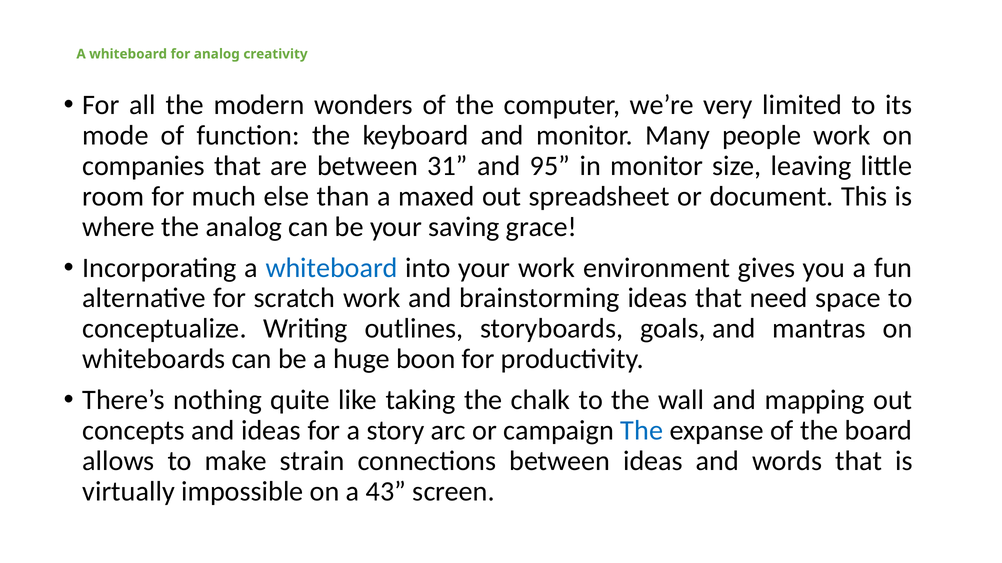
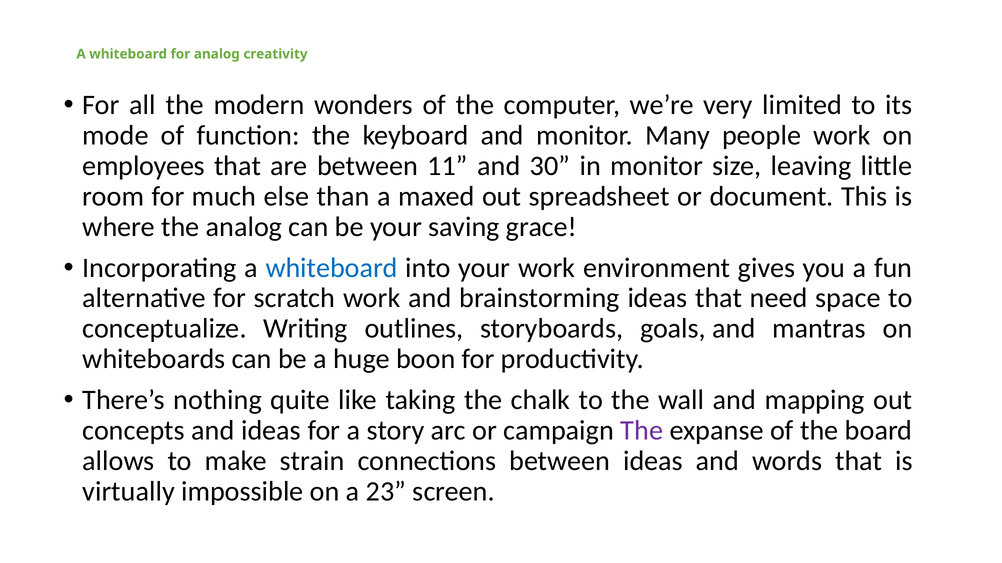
companies: companies -> employees
31: 31 -> 11
95: 95 -> 30
The at (642, 431) colour: blue -> purple
43: 43 -> 23
